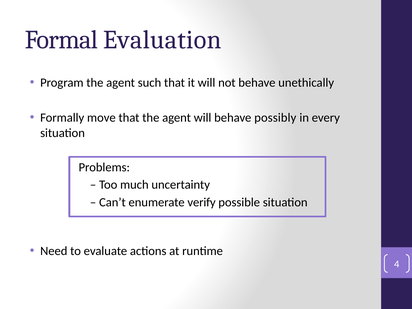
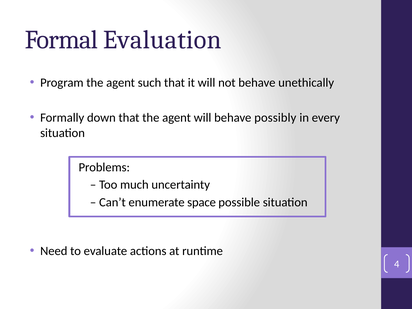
move: move -> down
verify: verify -> space
